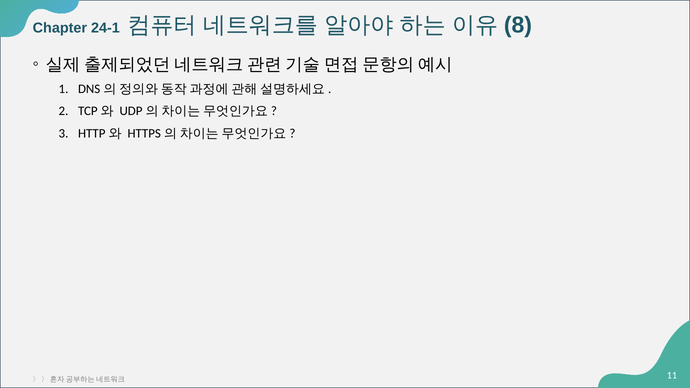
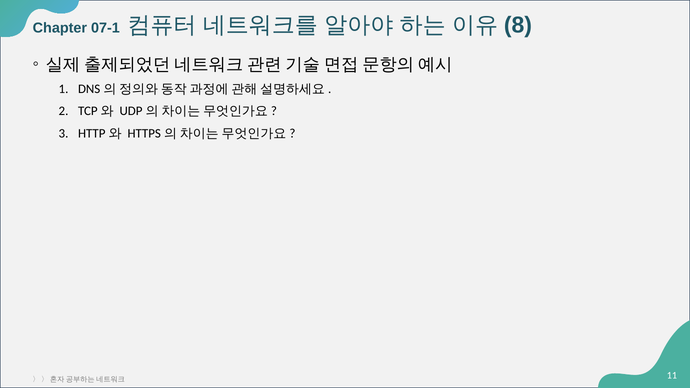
24-1: 24-1 -> 07-1
